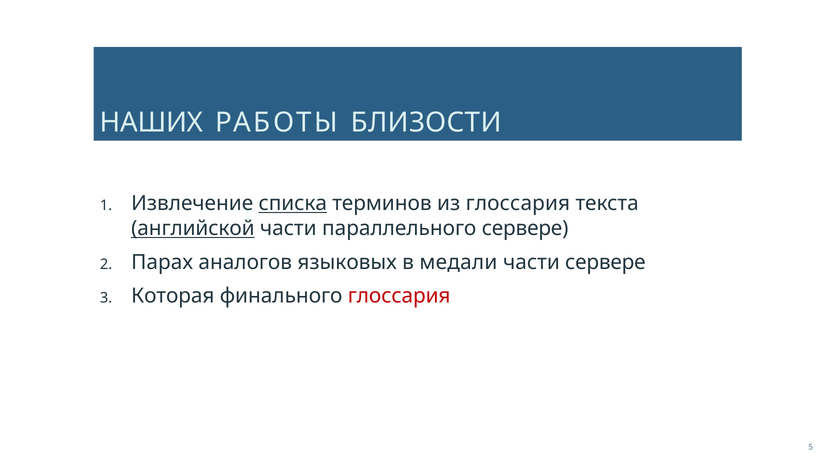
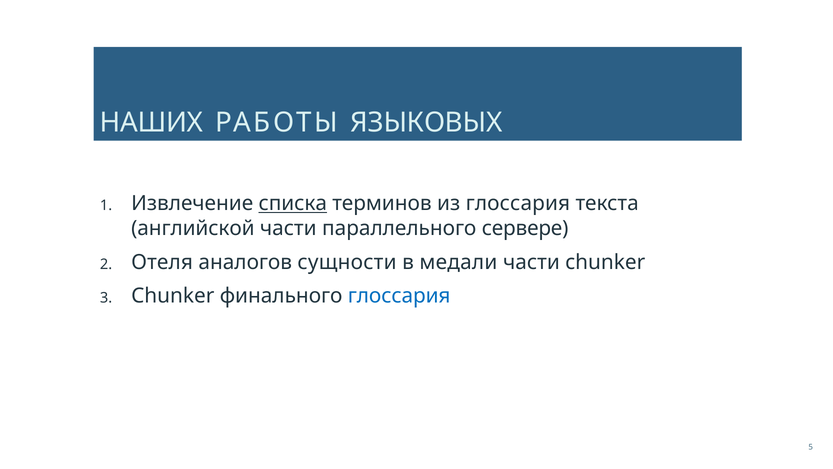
БЛИЗОСТИ: БЛИЗОСТИ -> ЯЗЫКОВЫХ
английской underline: present -> none
Парах: Парах -> Отеля
языковых: языковых -> сущности
части сервере: сервере -> chunker
Которая at (173, 296): Которая -> Chunker
глоссария at (399, 296) colour: red -> blue
